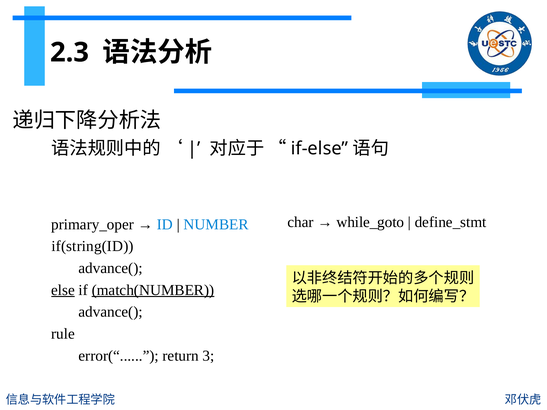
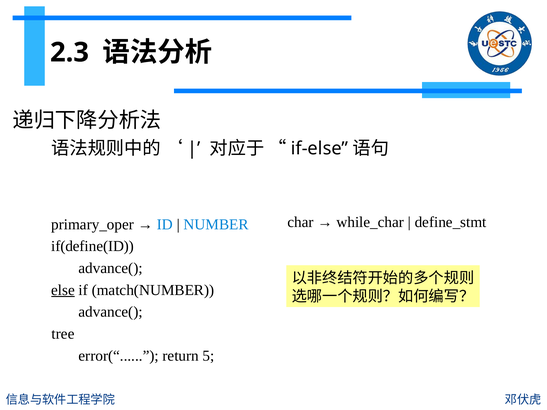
while_goto: while_goto -> while_char
if(string(ID: if(string(ID -> if(define(ID
match(NUMBER underline: present -> none
rule: rule -> tree
3: 3 -> 5
